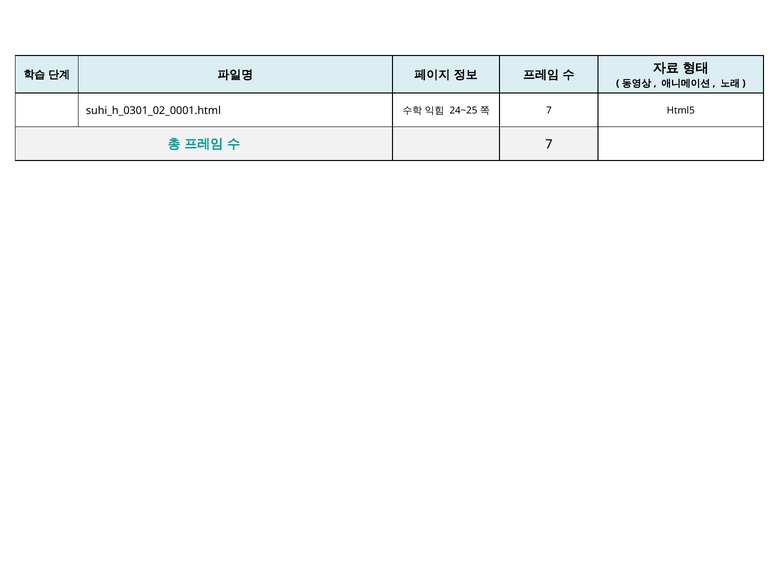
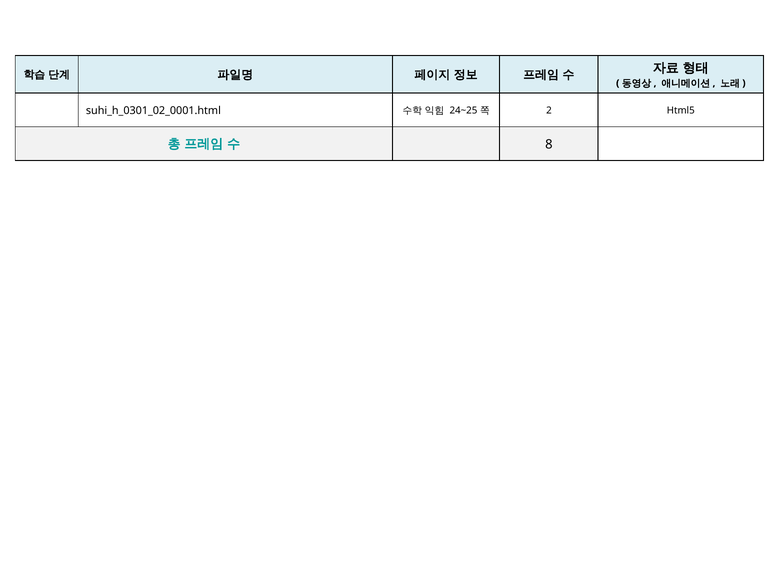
7 at (549, 111): 7 -> 2
7 at (549, 144): 7 -> 8
